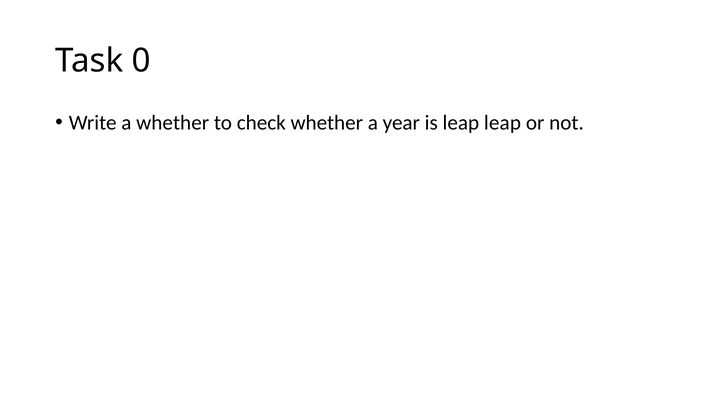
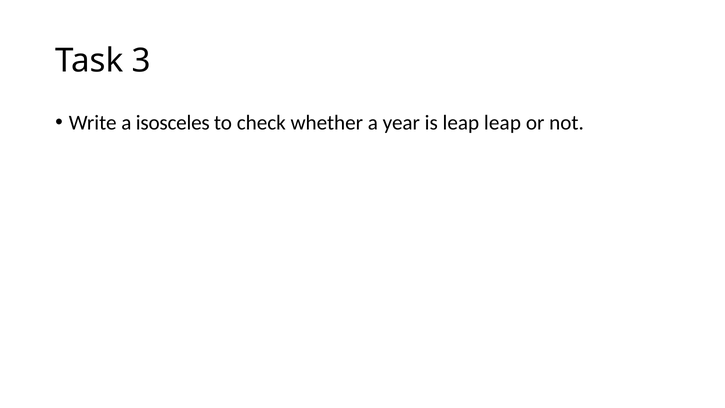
0: 0 -> 3
a whether: whether -> isosceles
